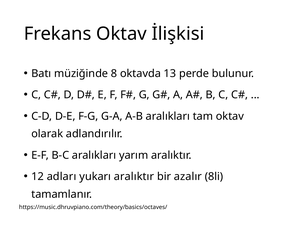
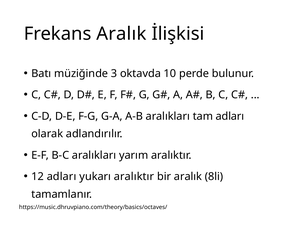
Frekans Oktav: Oktav -> Aralık
8: 8 -> 3
13: 13 -> 10
tam oktav: oktav -> adları
bir azalır: azalır -> aralık
